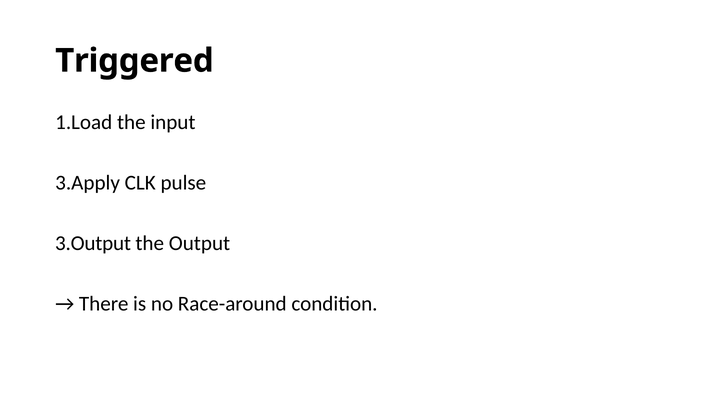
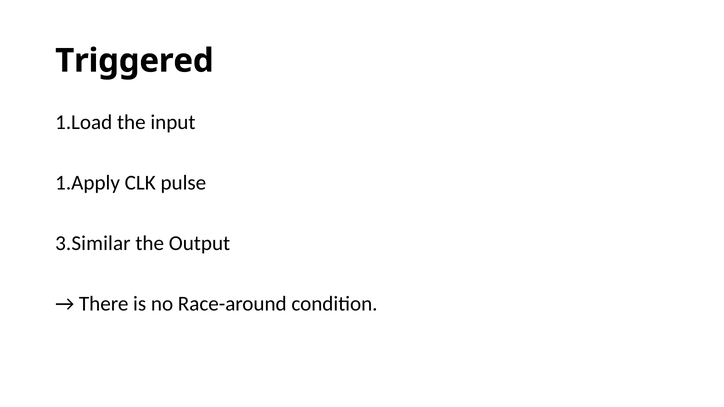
3.Apply: 3.Apply -> 1.Apply
3.Output: 3.Output -> 3.Similar
